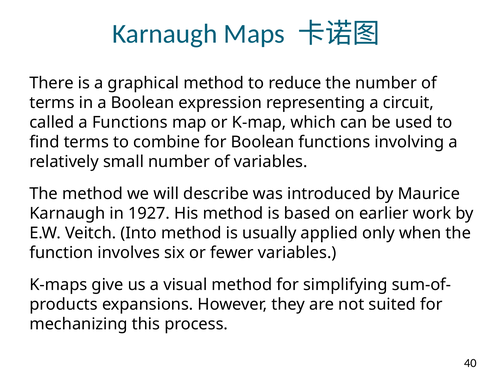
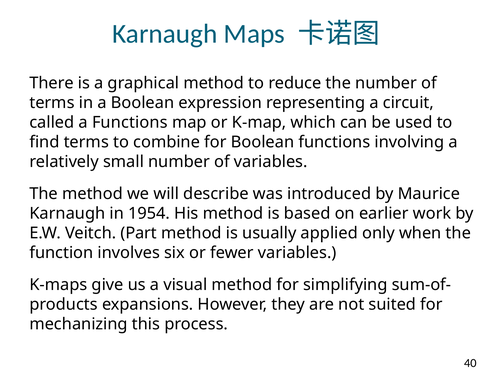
1927: 1927 -> 1954
Into: Into -> Part
